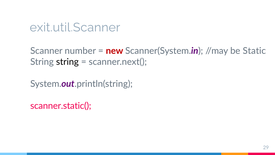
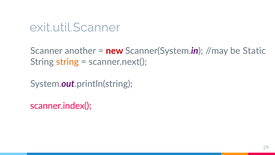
number: number -> another
string at (67, 62) colour: black -> orange
scanner.static(: scanner.static( -> scanner.index(
